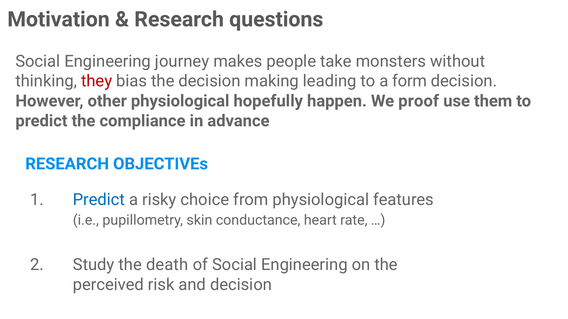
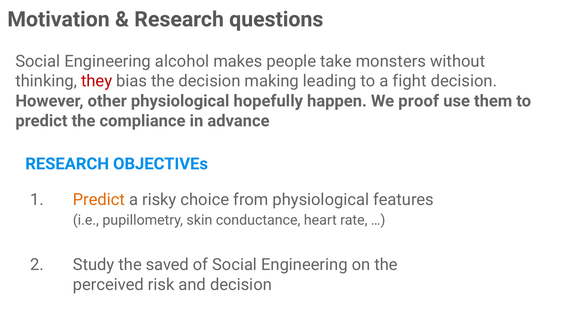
journey: journey -> alcohol
form: form -> fight
Predict at (99, 200) colour: blue -> orange
death: death -> saved
